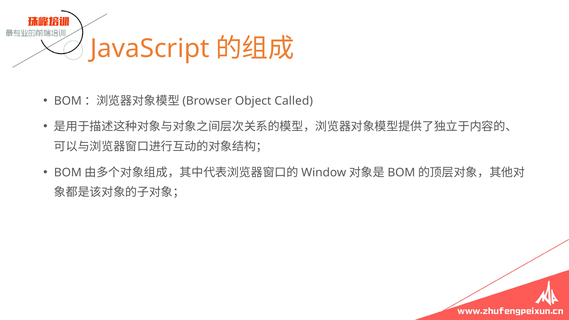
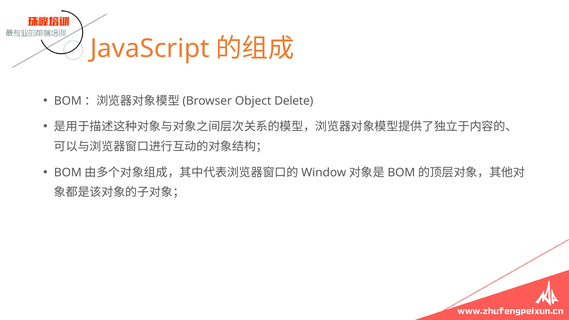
Called: Called -> Delete
